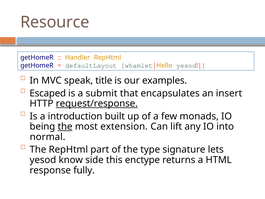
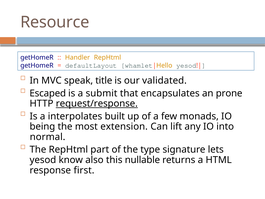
examples: examples -> validated
insert: insert -> prone
introduction: introduction -> interpolates
the at (65, 126) underline: present -> none
side: side -> also
enctype: enctype -> nullable
fully: fully -> first
